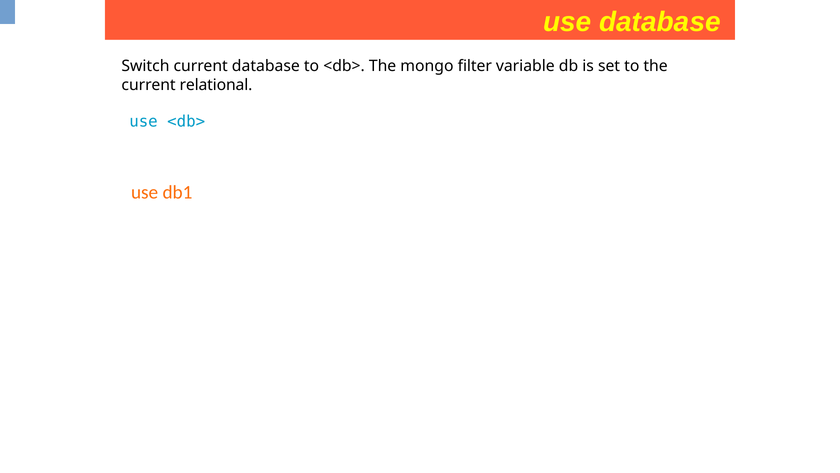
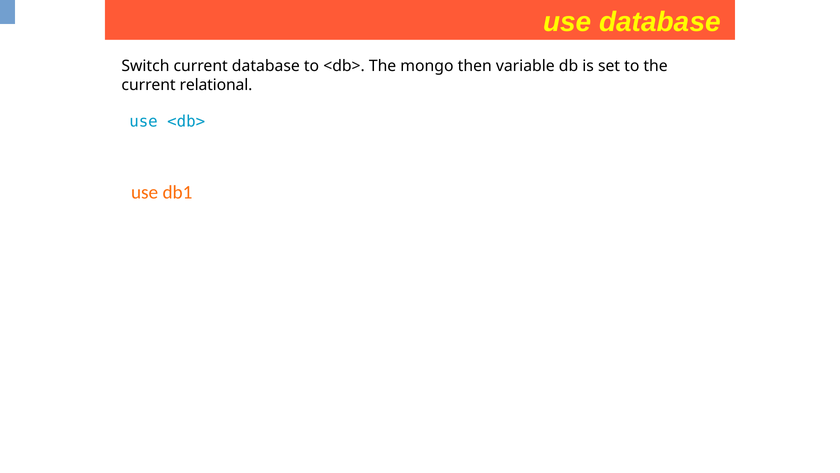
filter: filter -> then
